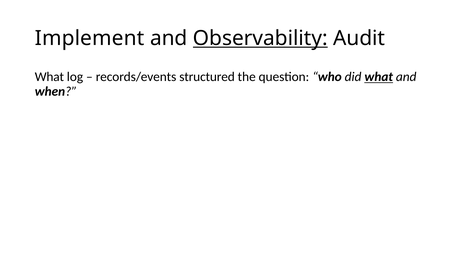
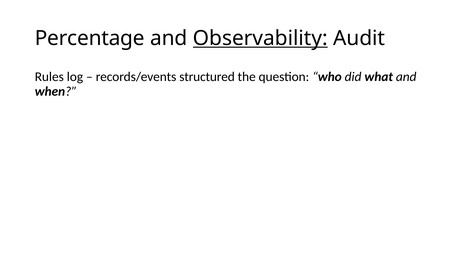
Implement: Implement -> Percentage
What at (49, 77): What -> Rules
what at (379, 77) underline: present -> none
